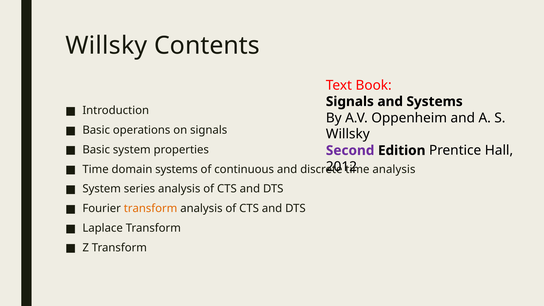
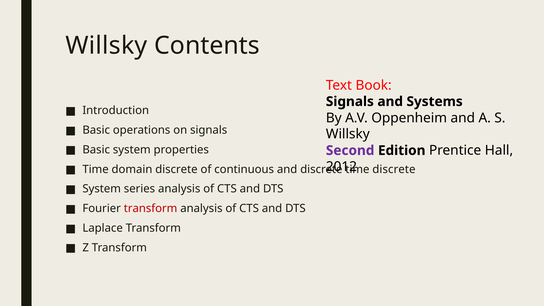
domain systems: systems -> discrete
analysis at (394, 169): analysis -> discrete
transform at (151, 209) colour: orange -> red
